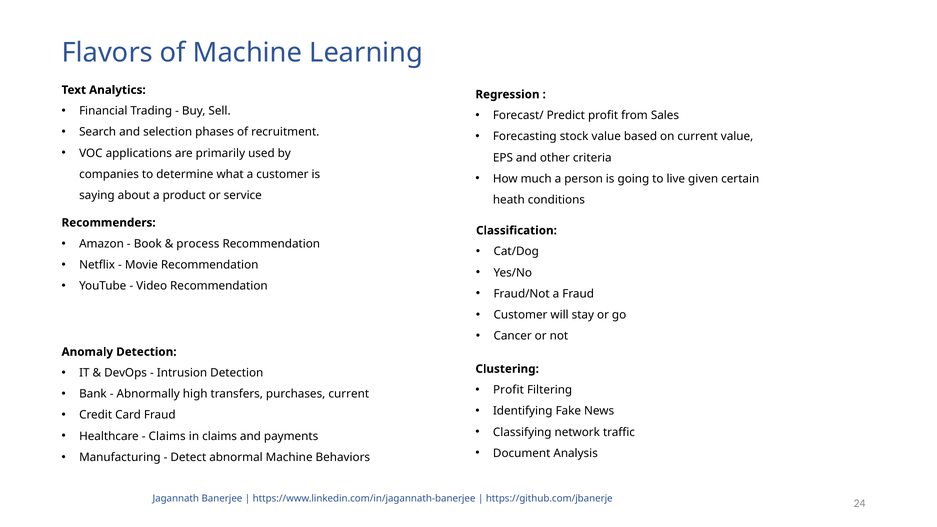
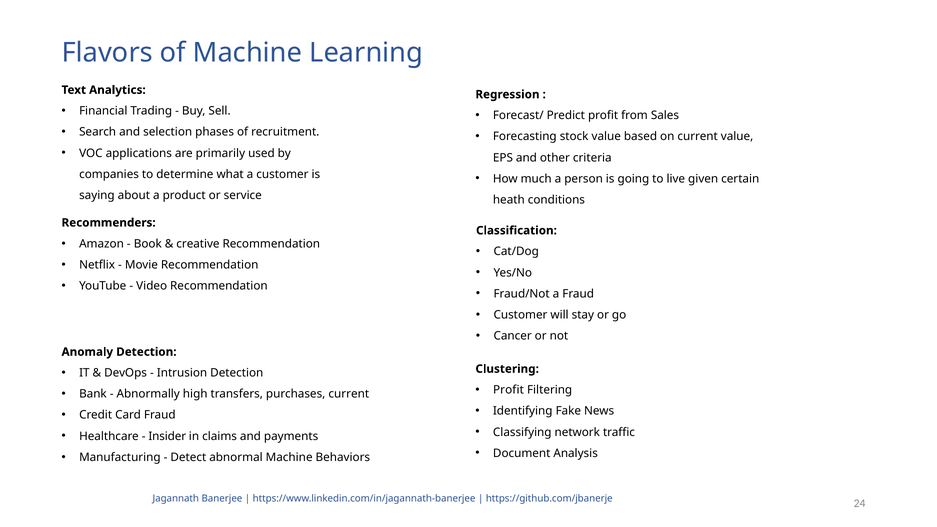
process: process -> creative
Claims at (167, 436): Claims -> Insider
